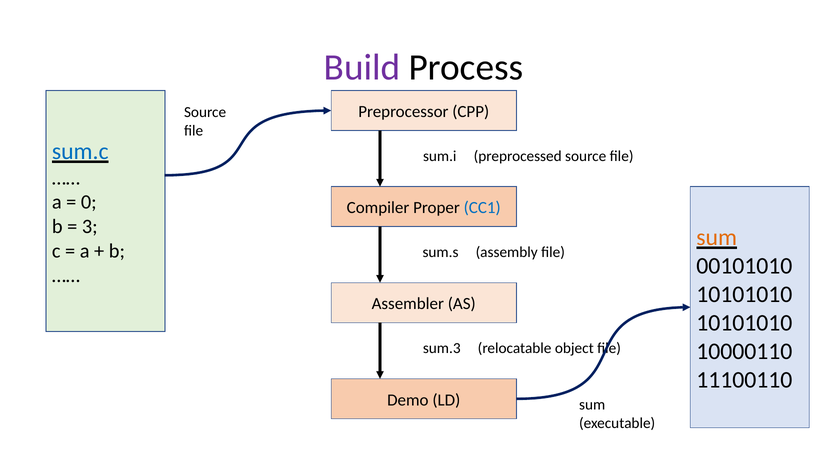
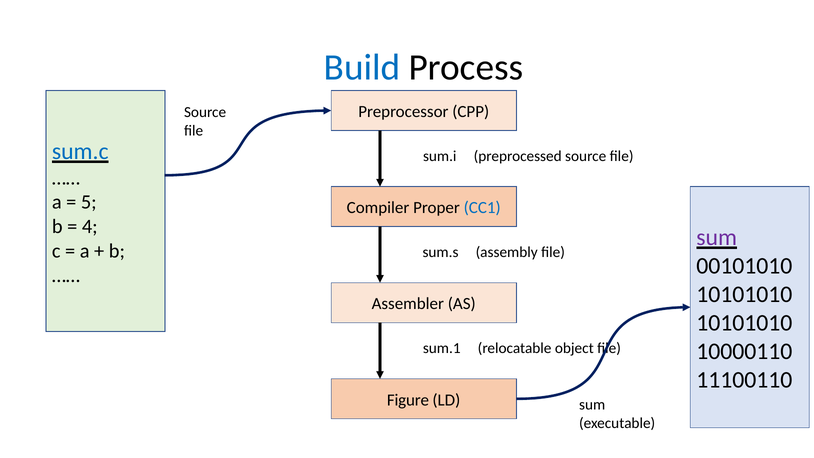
Build colour: purple -> blue
0: 0 -> 5
3: 3 -> 4
sum at (717, 237) colour: orange -> purple
sum.3: sum.3 -> sum.1
Demo: Demo -> Figure
